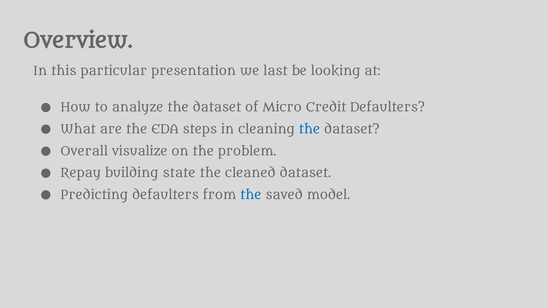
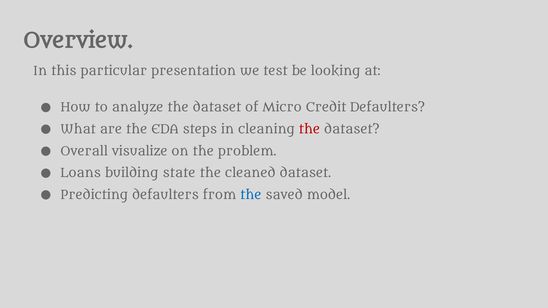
last: last -> test
the at (309, 130) colour: blue -> red
Repay: Repay -> Loans
